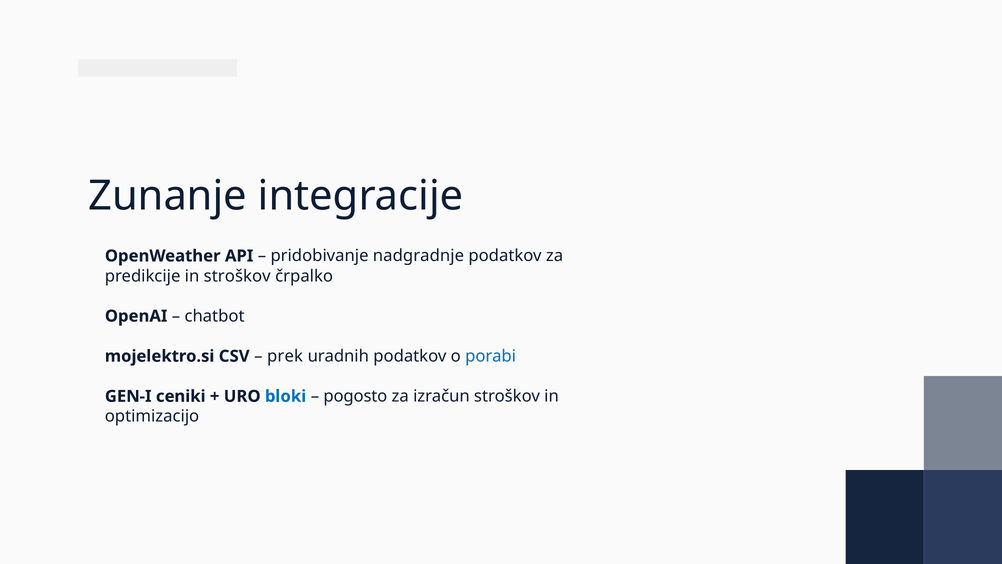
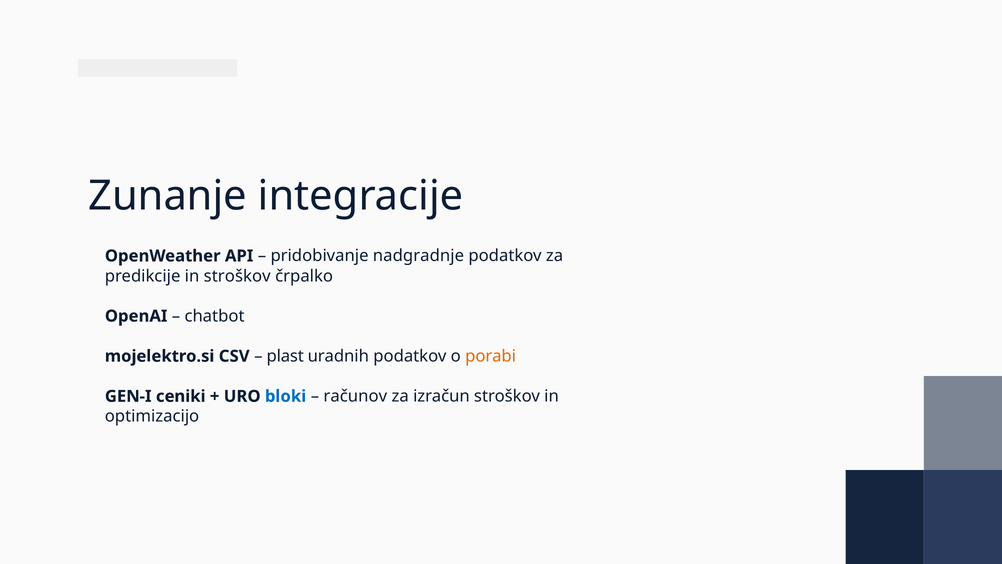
prek: prek -> plast
porabi colour: blue -> orange
pogosto: pogosto -> računov
